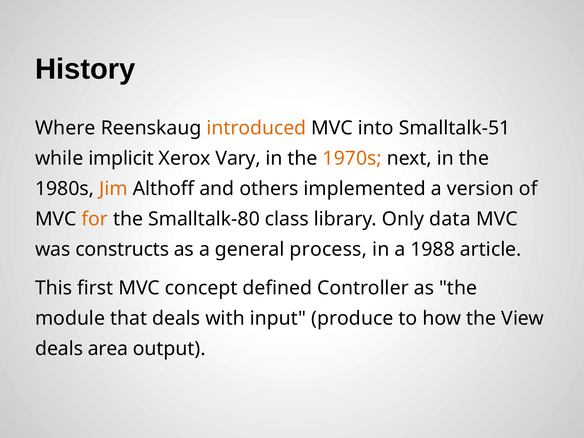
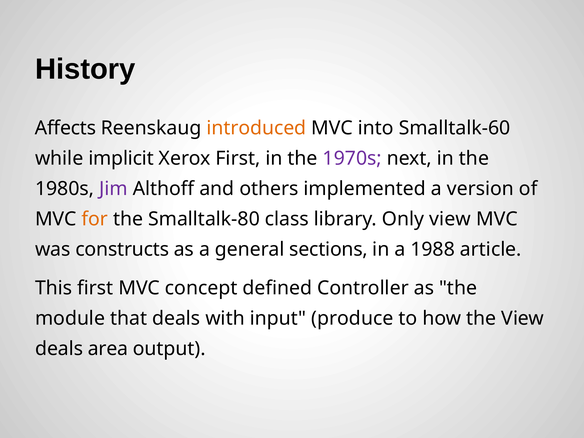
Where: Where -> Affects
Smalltalk-51: Smalltalk-51 -> Smalltalk-60
Xerox Vary: Vary -> First
1970s colour: orange -> purple
Jim colour: orange -> purple
Only data: data -> view
process: process -> sections
